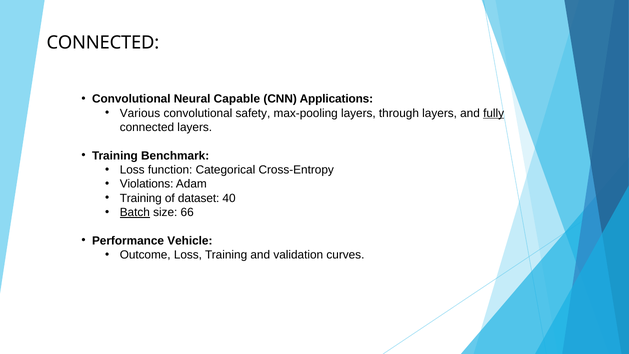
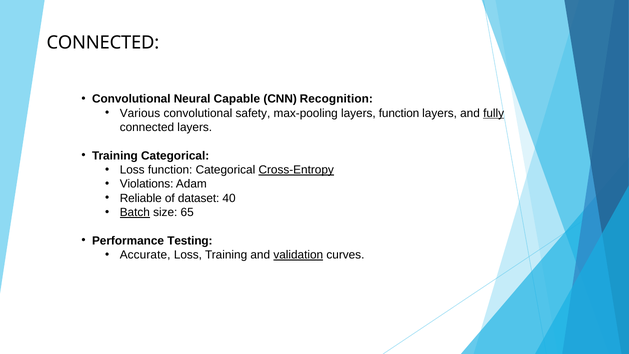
Applications: Applications -> Recognition
layers through: through -> function
Training Benchmark: Benchmark -> Categorical
Cross-Entropy underline: none -> present
Training at (141, 198): Training -> Reliable
66: 66 -> 65
Vehicle: Vehicle -> Testing
Outcome: Outcome -> Accurate
validation underline: none -> present
